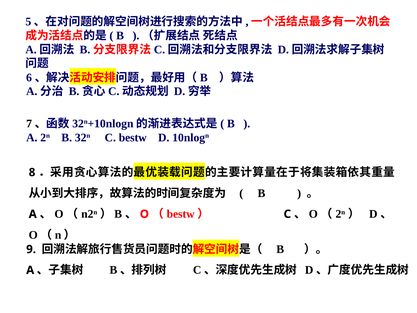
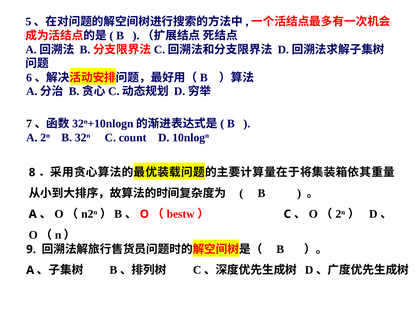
C bestw: bestw -> count
